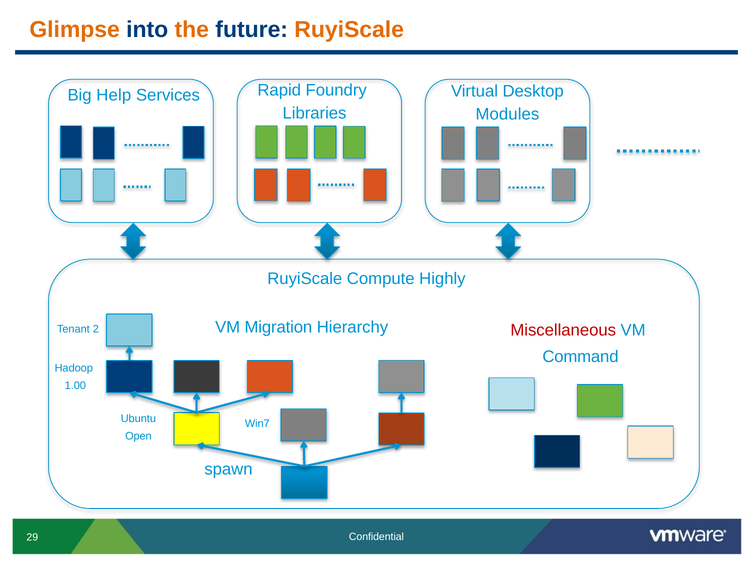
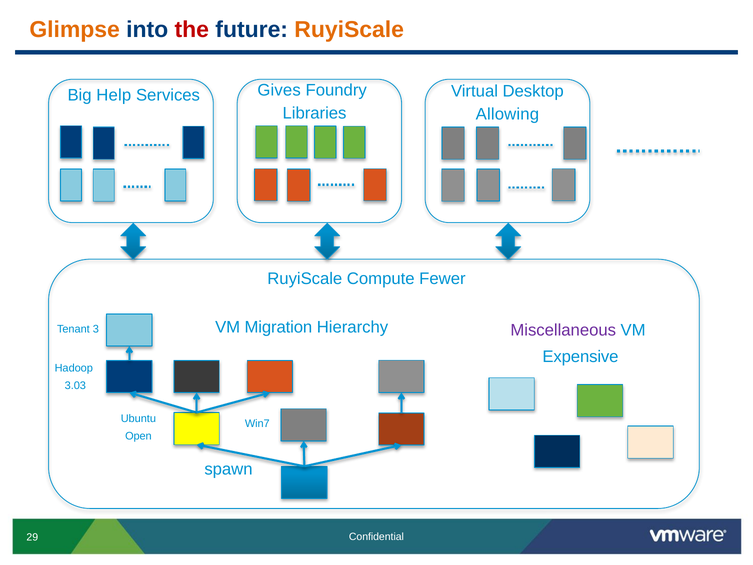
the colour: orange -> red
Rapid: Rapid -> Gives
Modules: Modules -> Allowing
Highly: Highly -> Fewer
Miscellaneous colour: red -> purple
2: 2 -> 3
Command: Command -> Expensive
1.00: 1.00 -> 3.03
